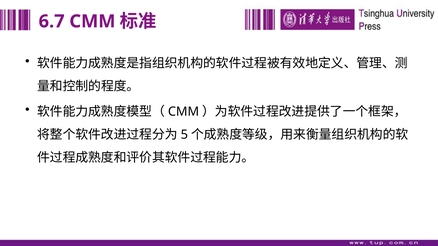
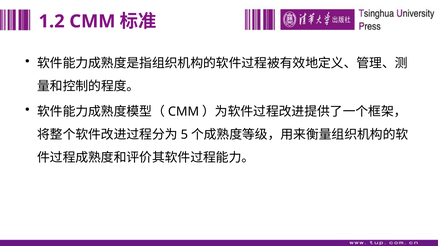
6.7: 6.7 -> 1.2
